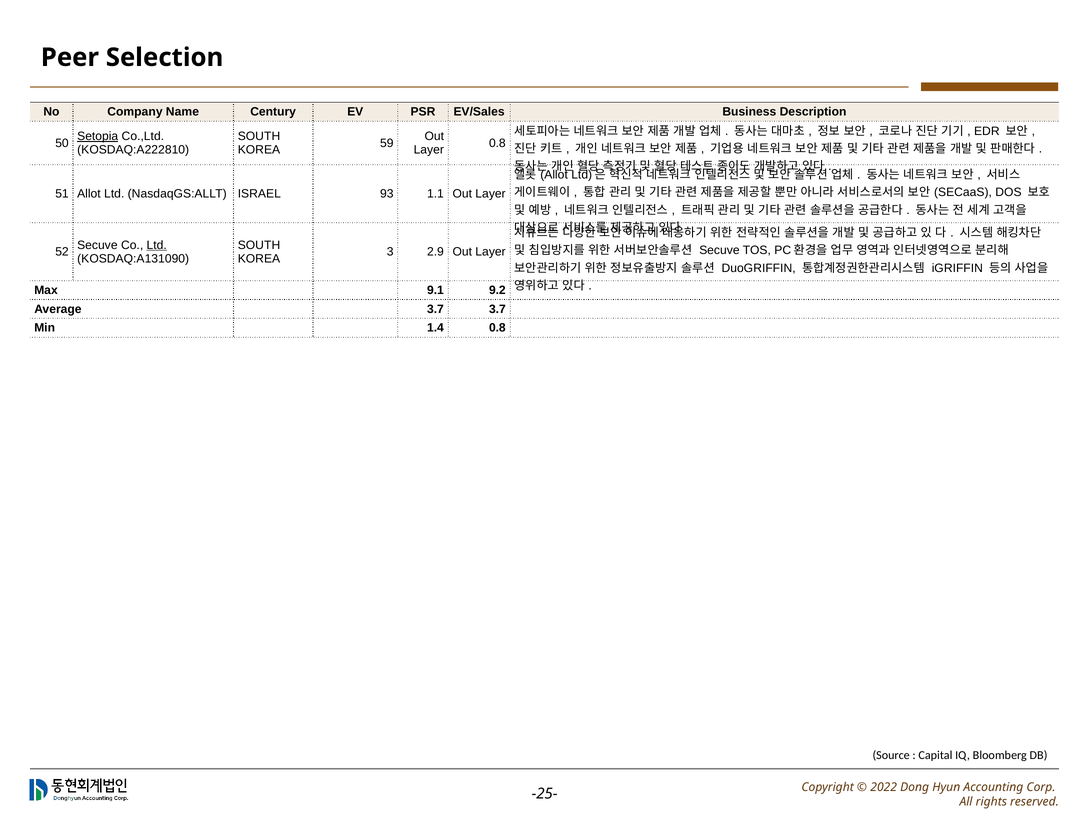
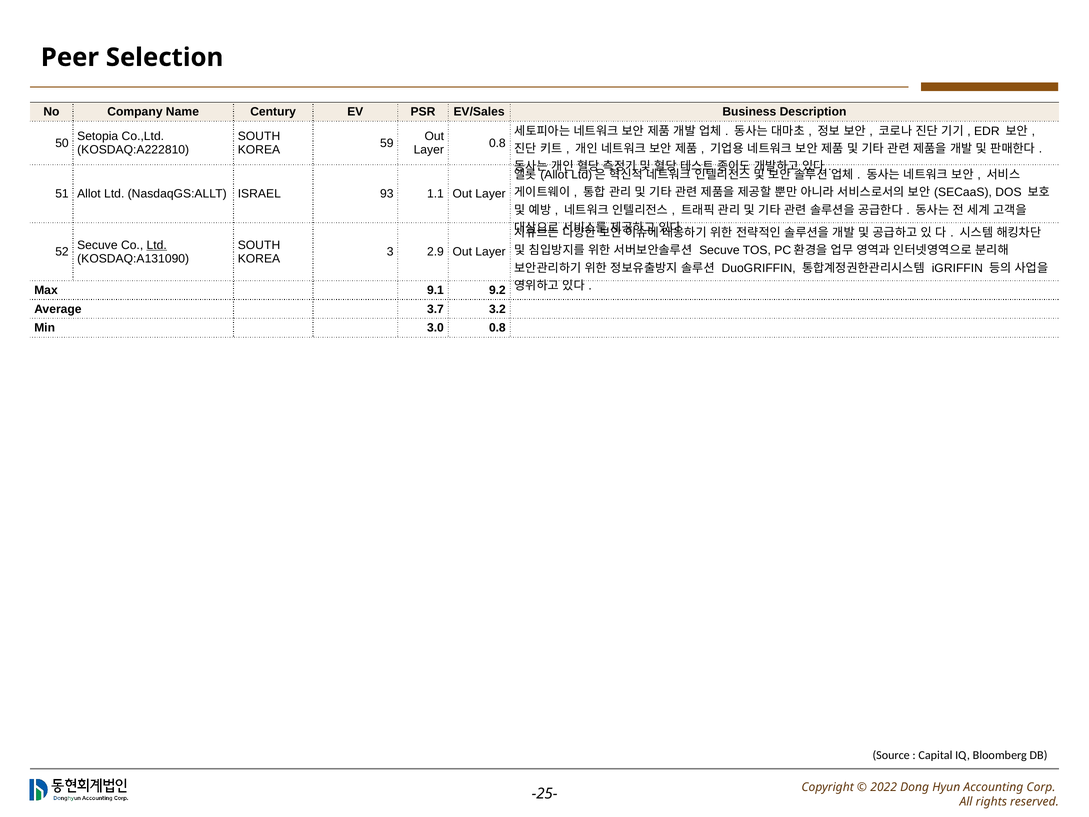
Setopia underline: present -> none
3.7 3.7: 3.7 -> 3.2
1.4: 1.4 -> 3.0
